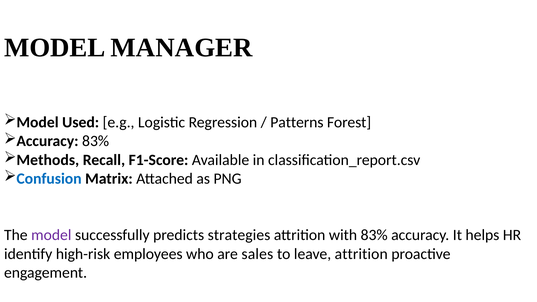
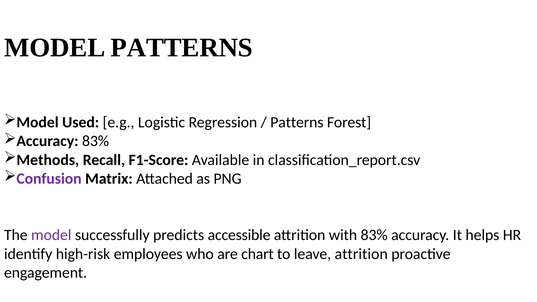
MODEL MANAGER: MANAGER -> PATTERNS
Confusion colour: blue -> purple
strategies: strategies -> accessible
sales: sales -> chart
